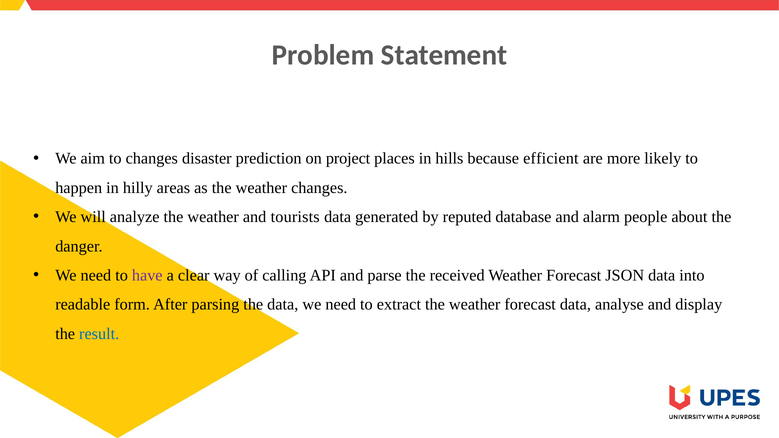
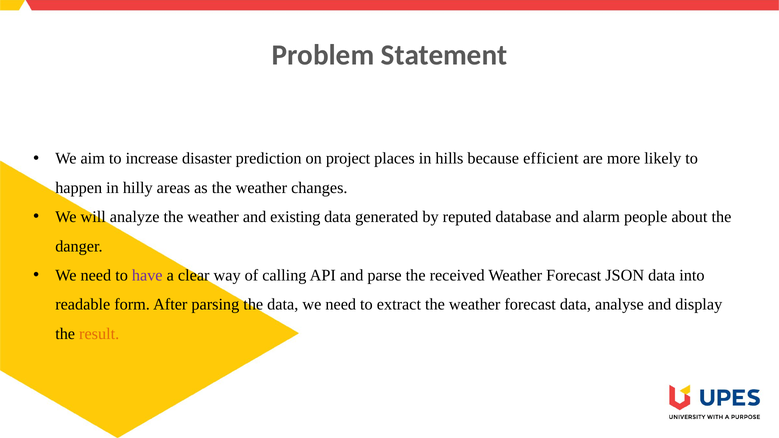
to changes: changes -> increase
tourists: tourists -> existing
result colour: blue -> orange
